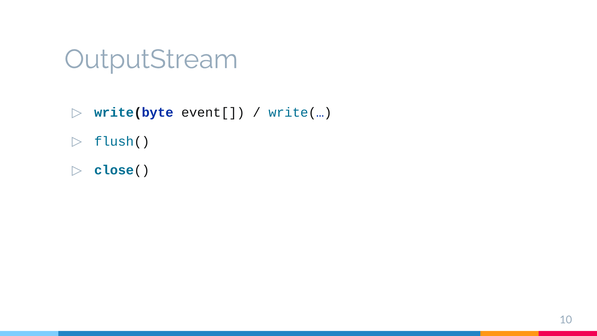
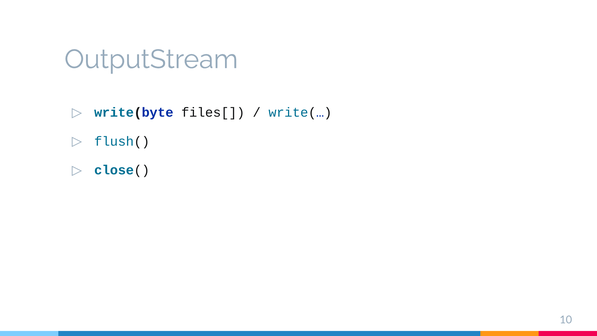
event[: event[ -> files[
